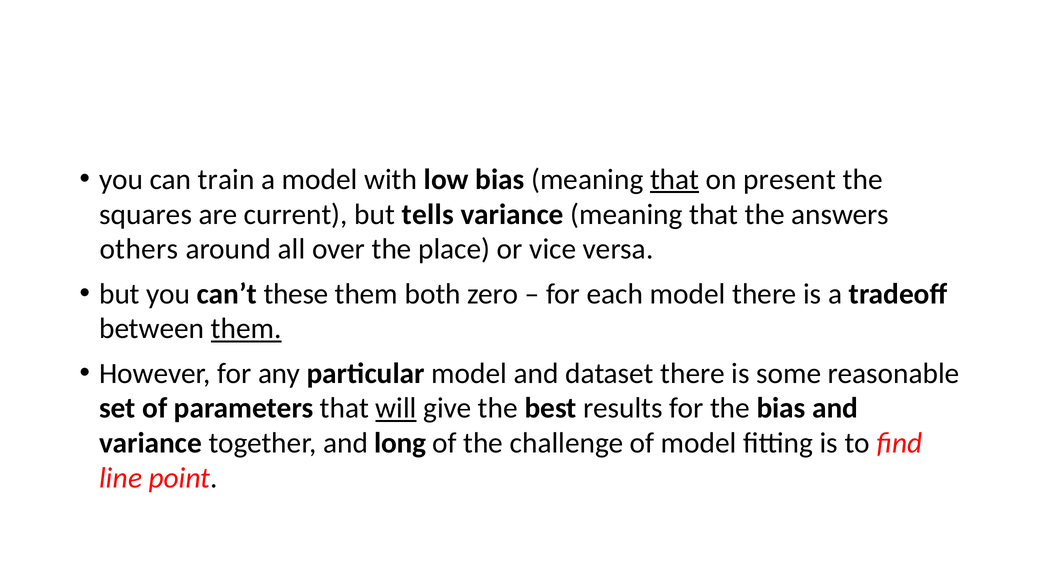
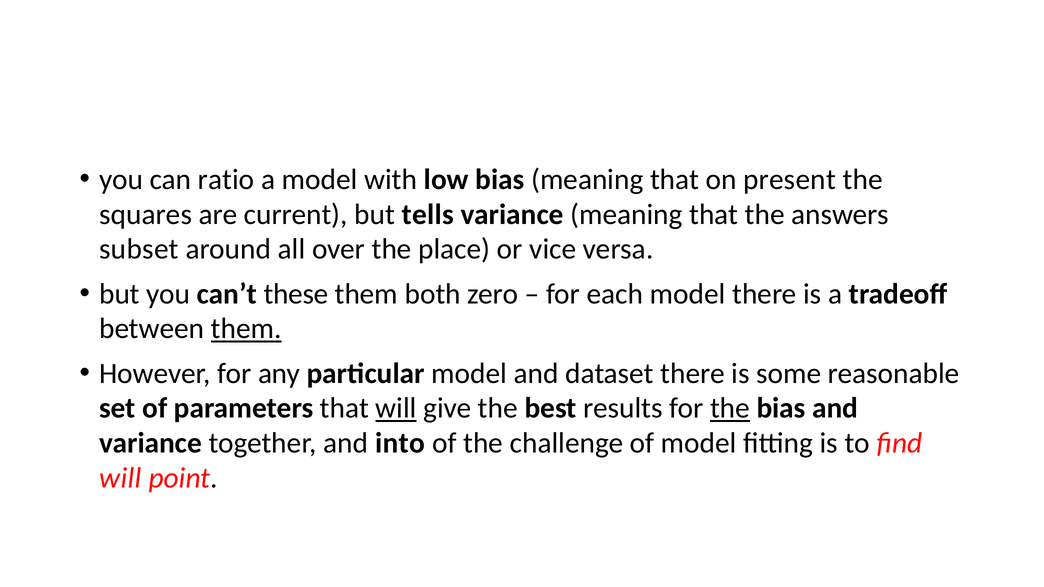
train: train -> ratio
that at (675, 180) underline: present -> none
others: others -> subset
the at (730, 408) underline: none -> present
long: long -> into
line at (121, 478): line -> will
